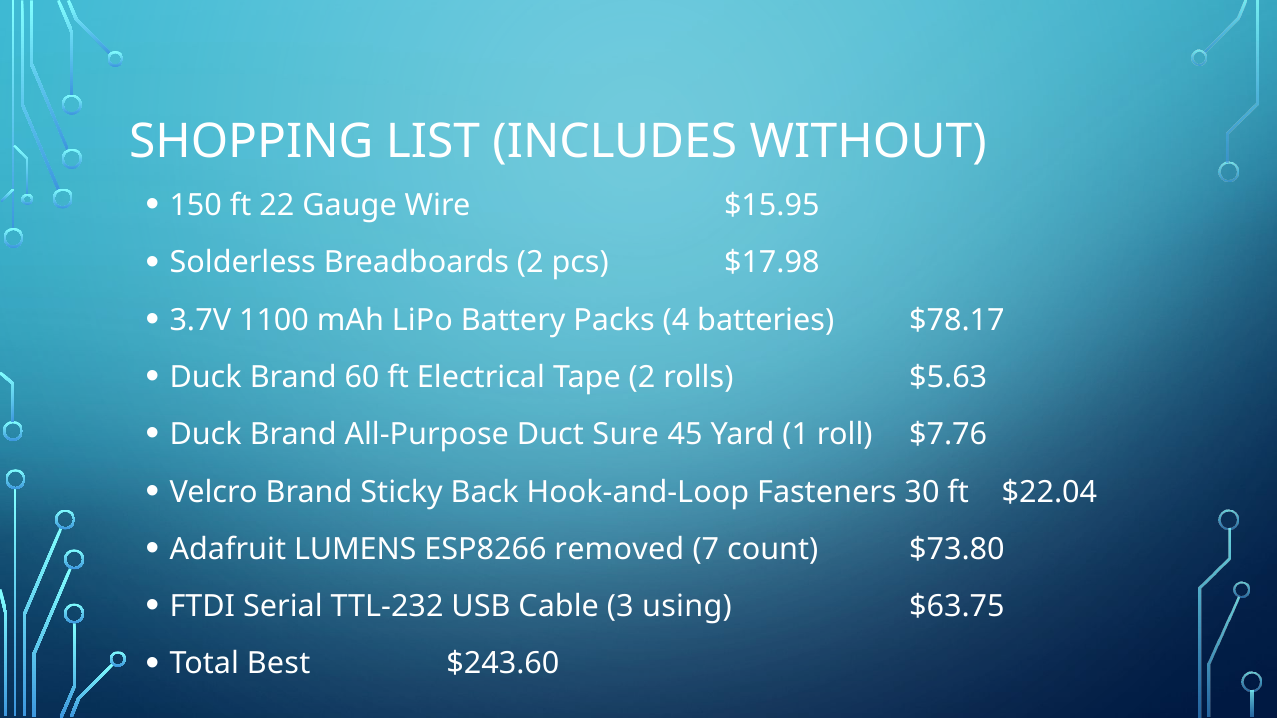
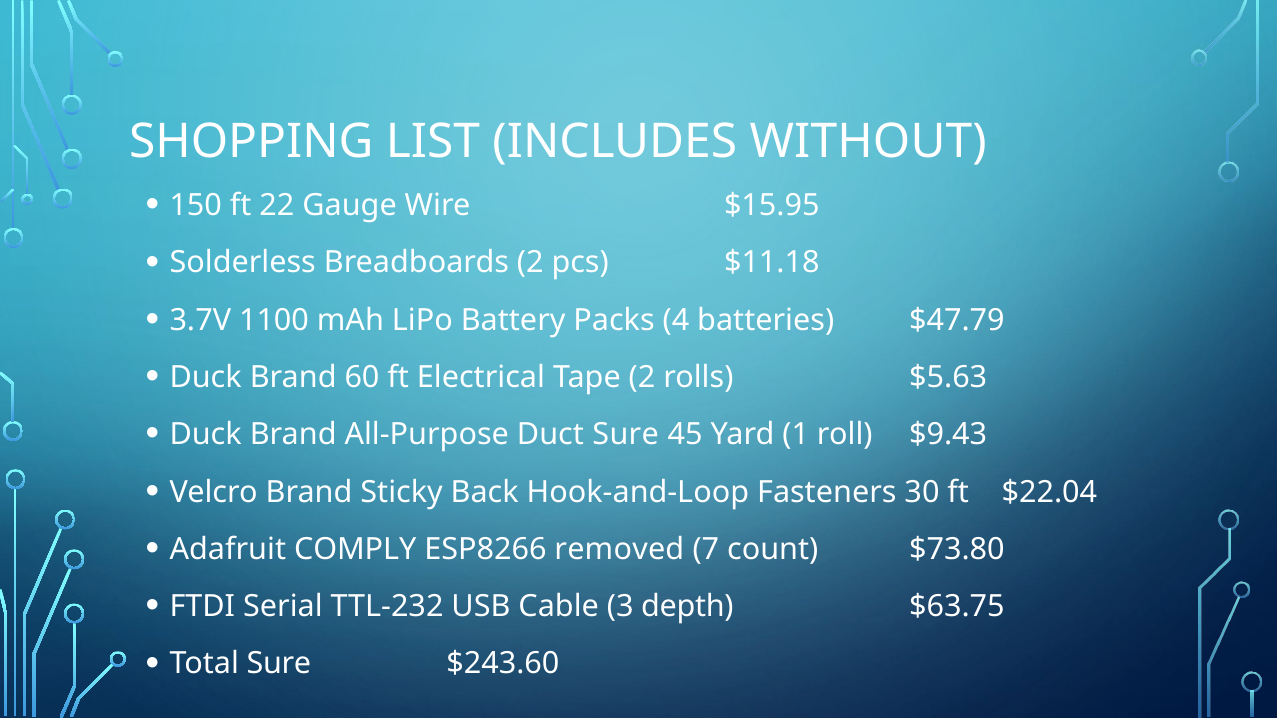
$17.98: $17.98 -> $11.18
$78.17: $78.17 -> $47.79
$7.76: $7.76 -> $9.43
LUMENS: LUMENS -> COMPLY
using: using -> depth
Total Best: Best -> Sure
